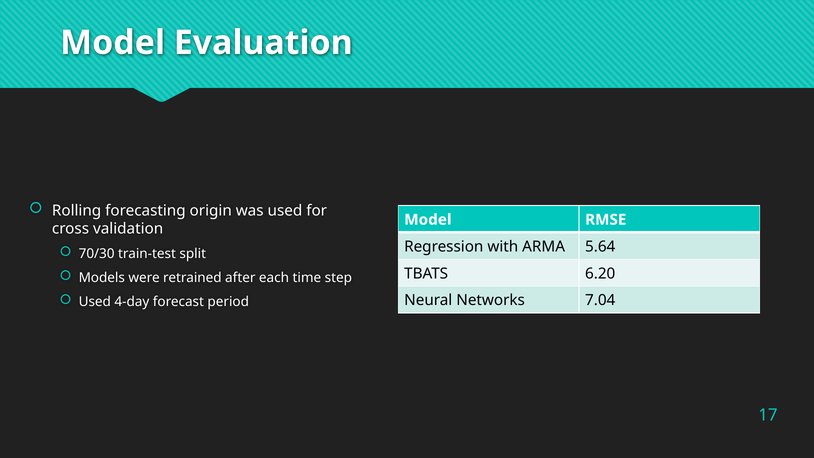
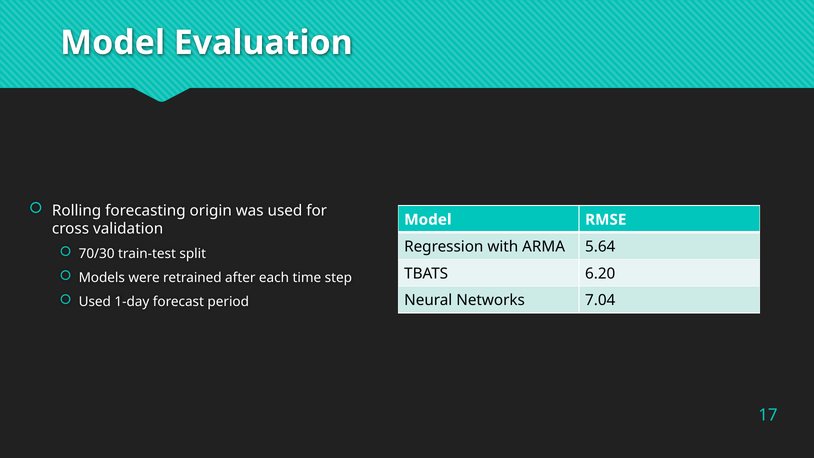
4-day: 4-day -> 1-day
